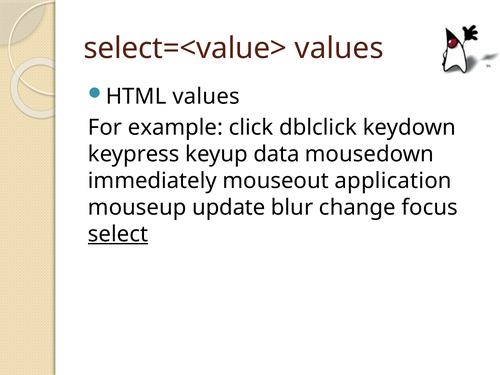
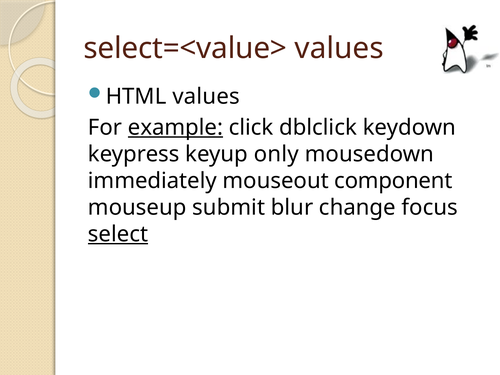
example underline: none -> present
data: data -> only
application: application -> component
update: update -> submit
